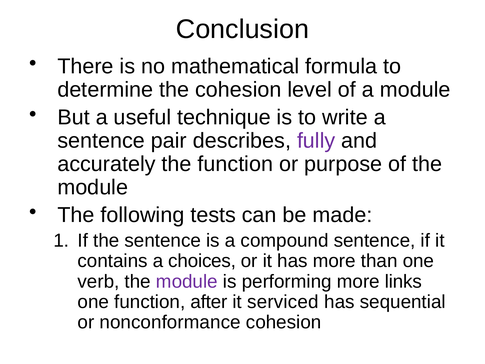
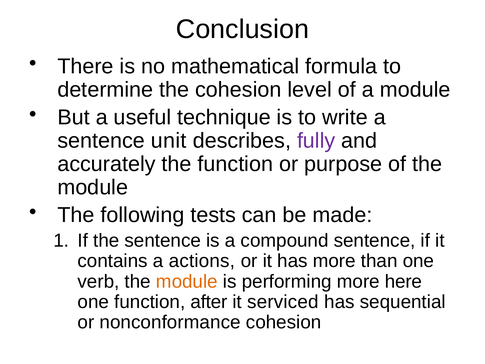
pair: pair -> unit
choices: choices -> actions
module at (187, 281) colour: purple -> orange
links: links -> here
